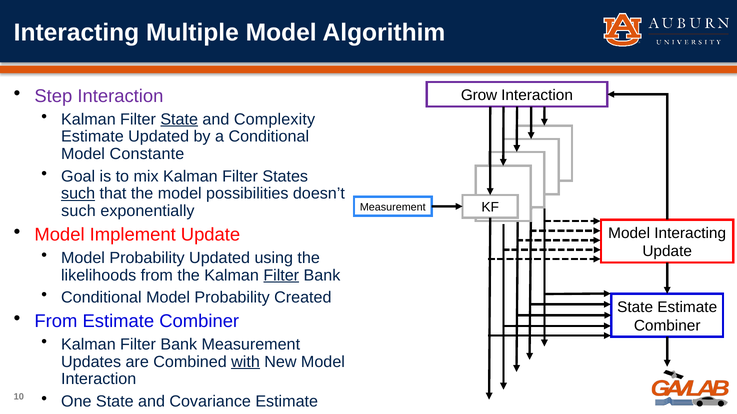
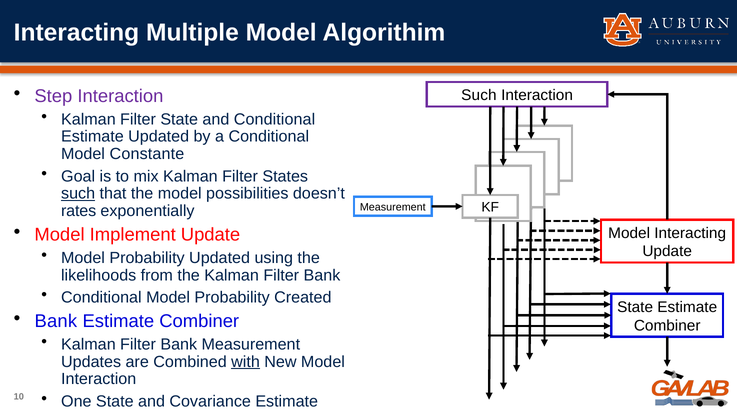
Grow at (479, 95): Grow -> Such
State at (179, 119) underline: present -> none
and Complexity: Complexity -> Conditional
such at (78, 211): such -> rates
Filter at (281, 276) underline: present -> none
From at (56, 322): From -> Bank
